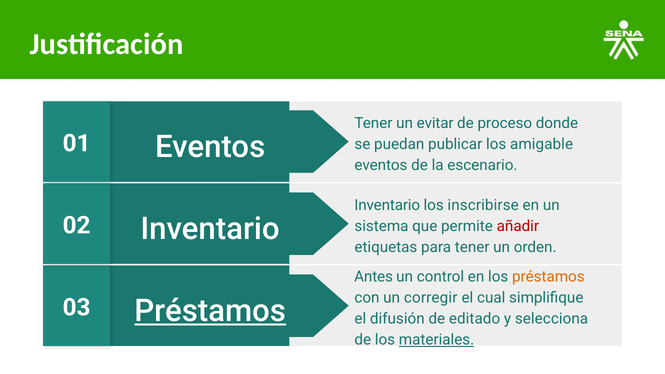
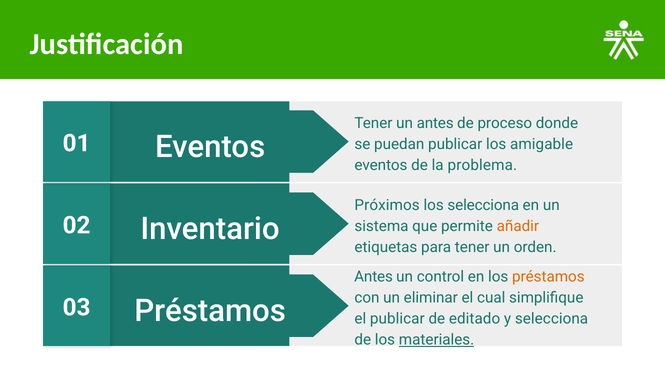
un evitar: evitar -> antes
escenario: escenario -> problema
Inventario at (387, 205): Inventario -> Próximos
los inscribirse: inscribirse -> selecciona
añadir colour: red -> orange
corregir: corregir -> eliminar
Préstamos at (210, 311) underline: present -> none
el difusión: difusión -> publicar
